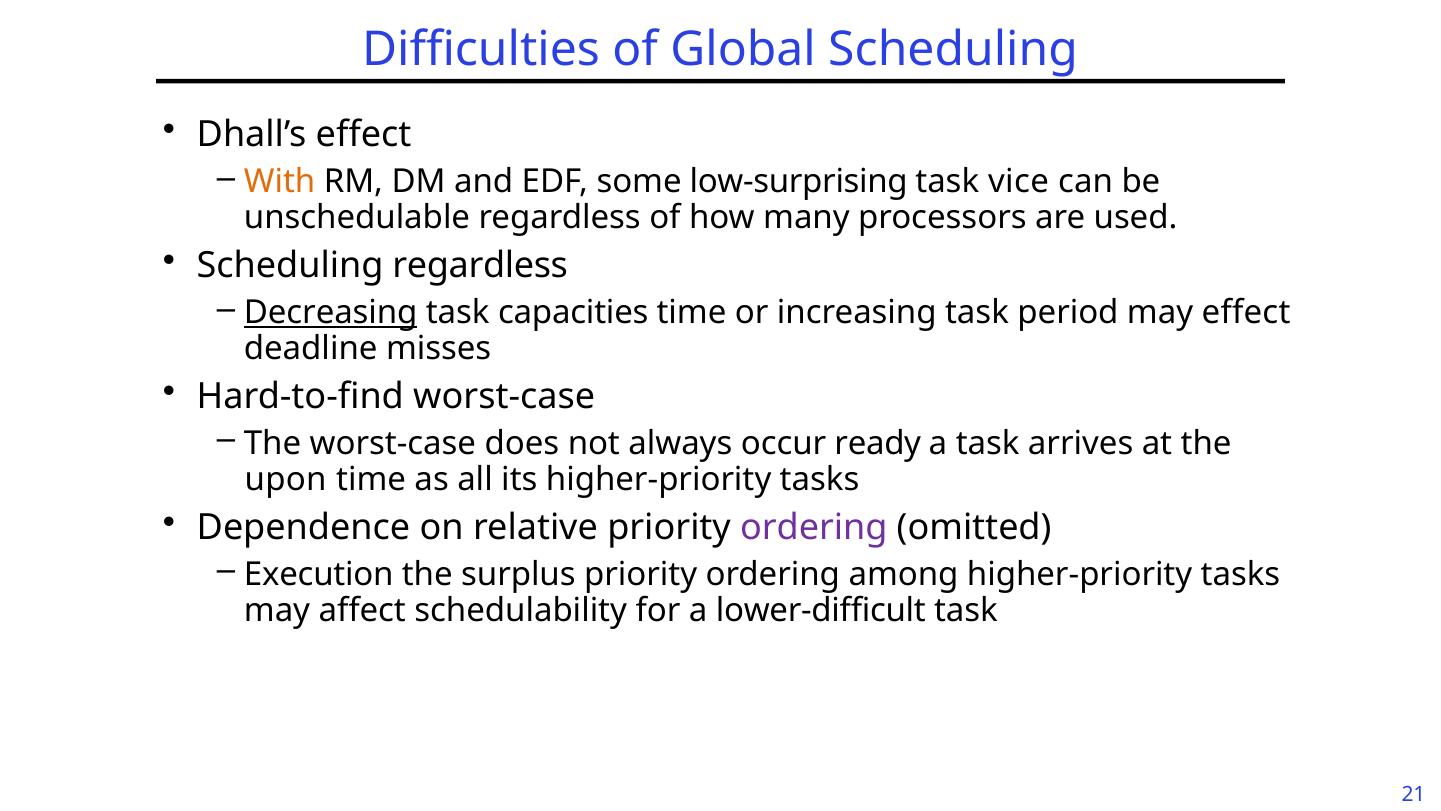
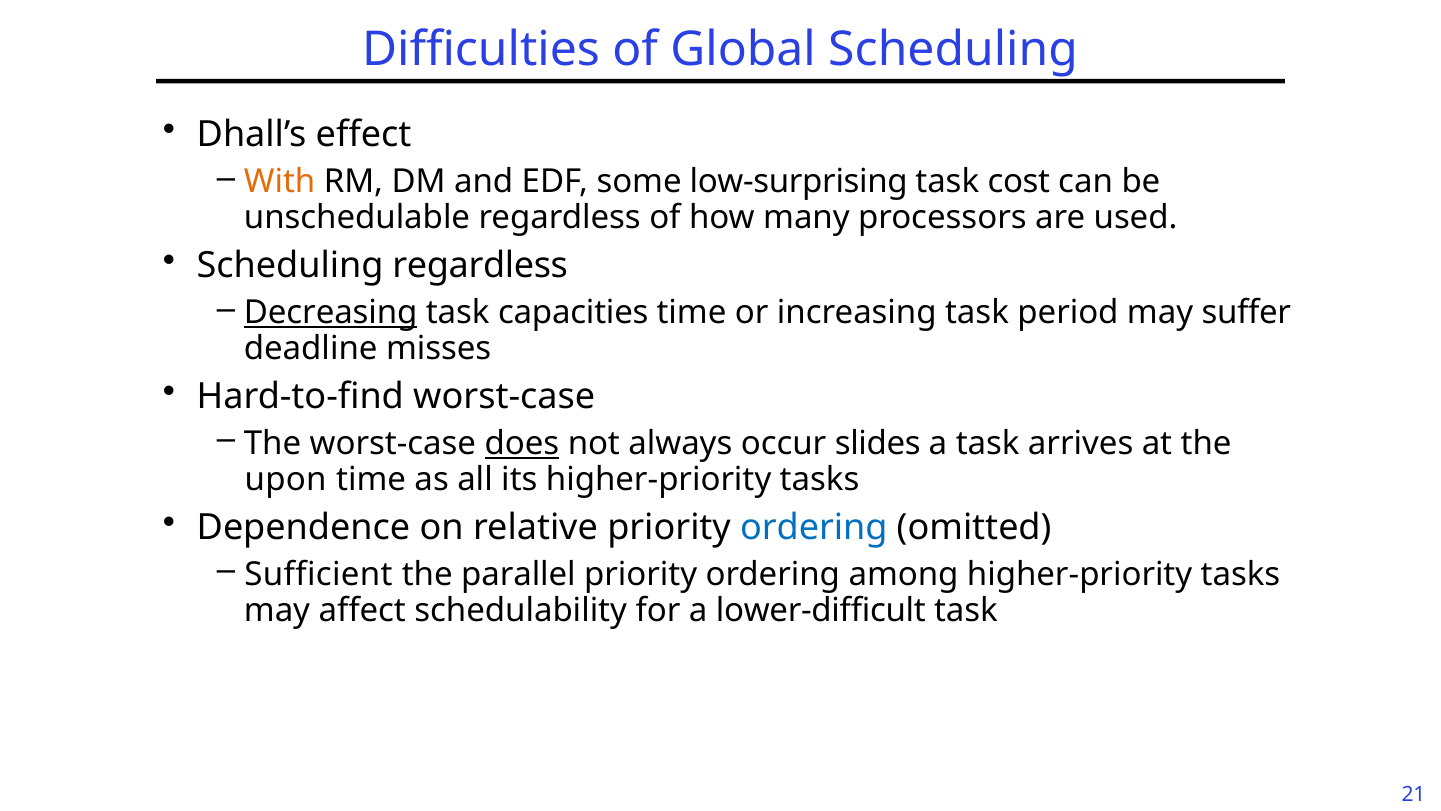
vice: vice -> cost
may effect: effect -> suffer
does underline: none -> present
ready: ready -> slides
ordering at (814, 527) colour: purple -> blue
Execution: Execution -> Sufficient
surplus: surplus -> parallel
